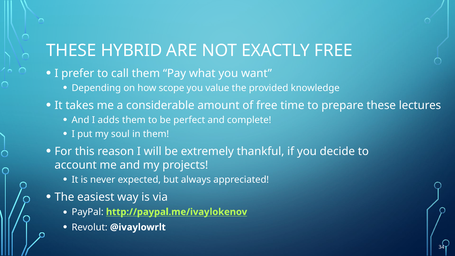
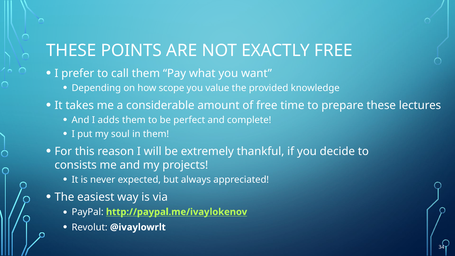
HYBRID: HYBRID -> POINTS
account: account -> consists
